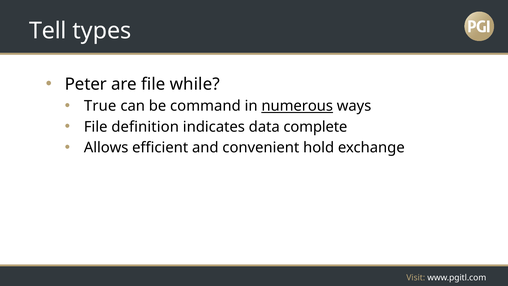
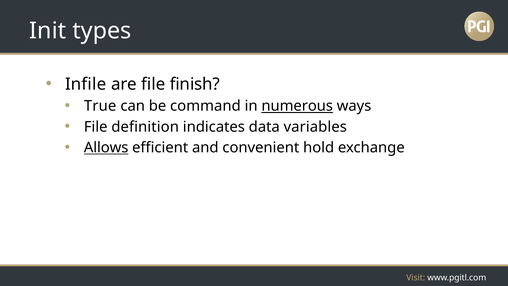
Tell: Tell -> Init
Peter: Peter -> Infile
while: while -> finish
complete: complete -> variables
Allows underline: none -> present
